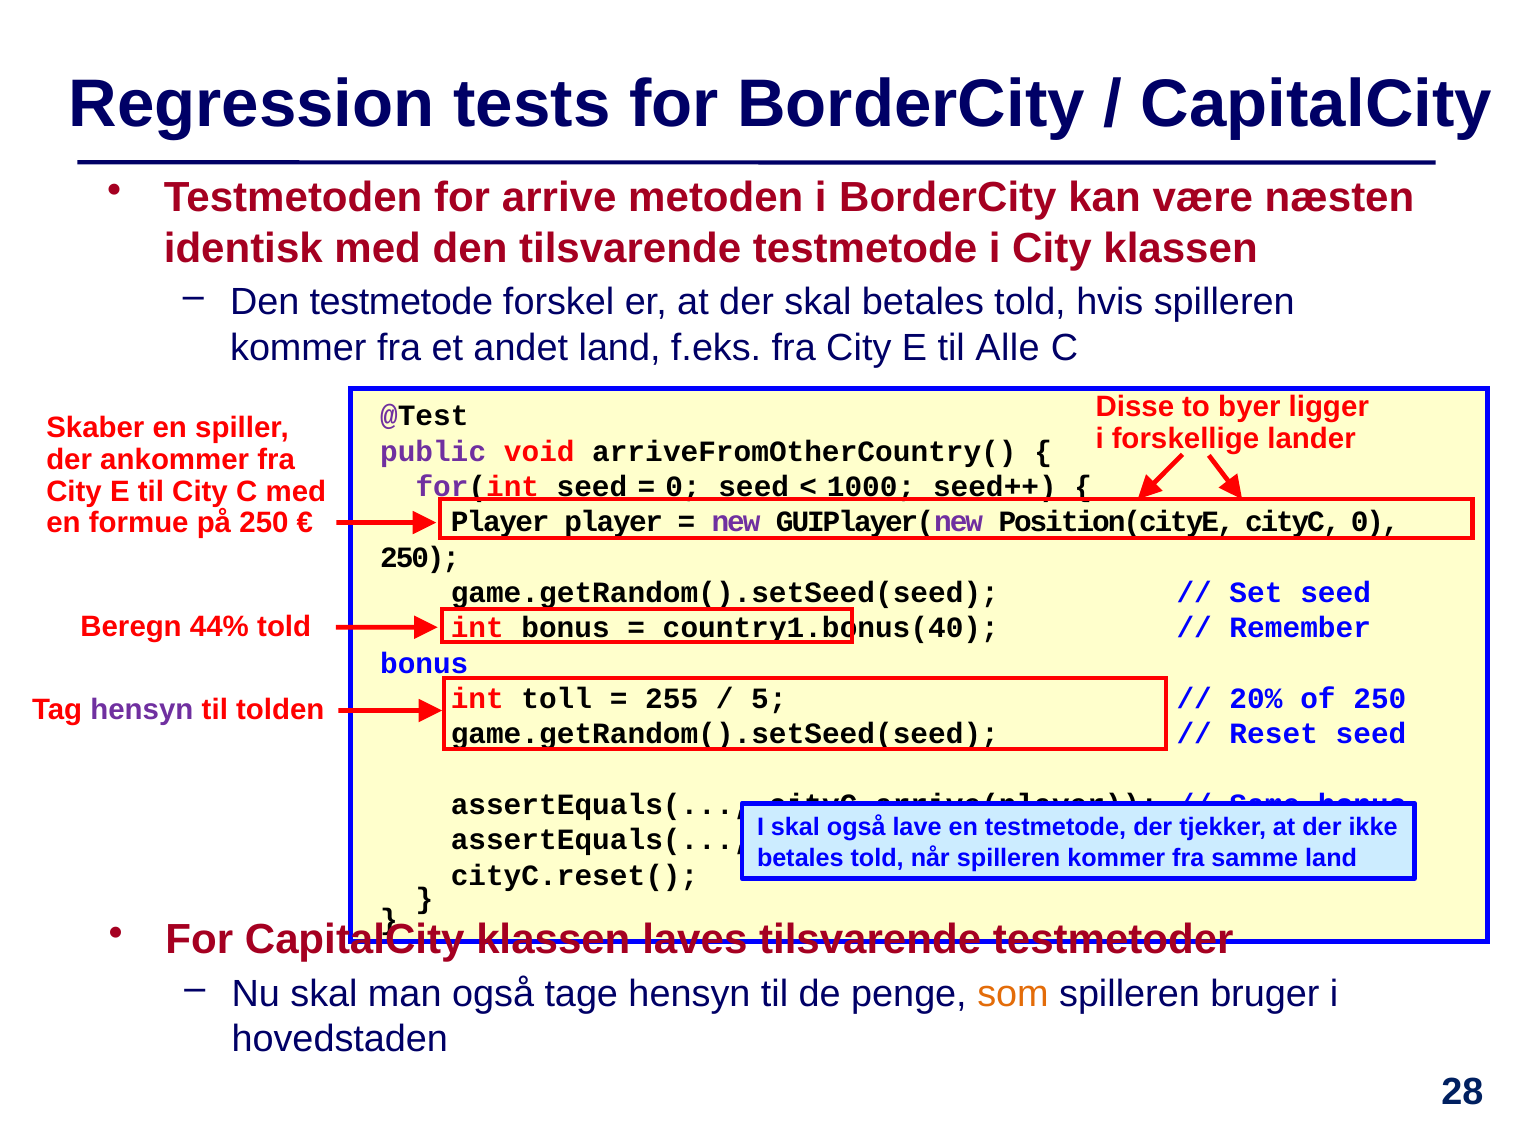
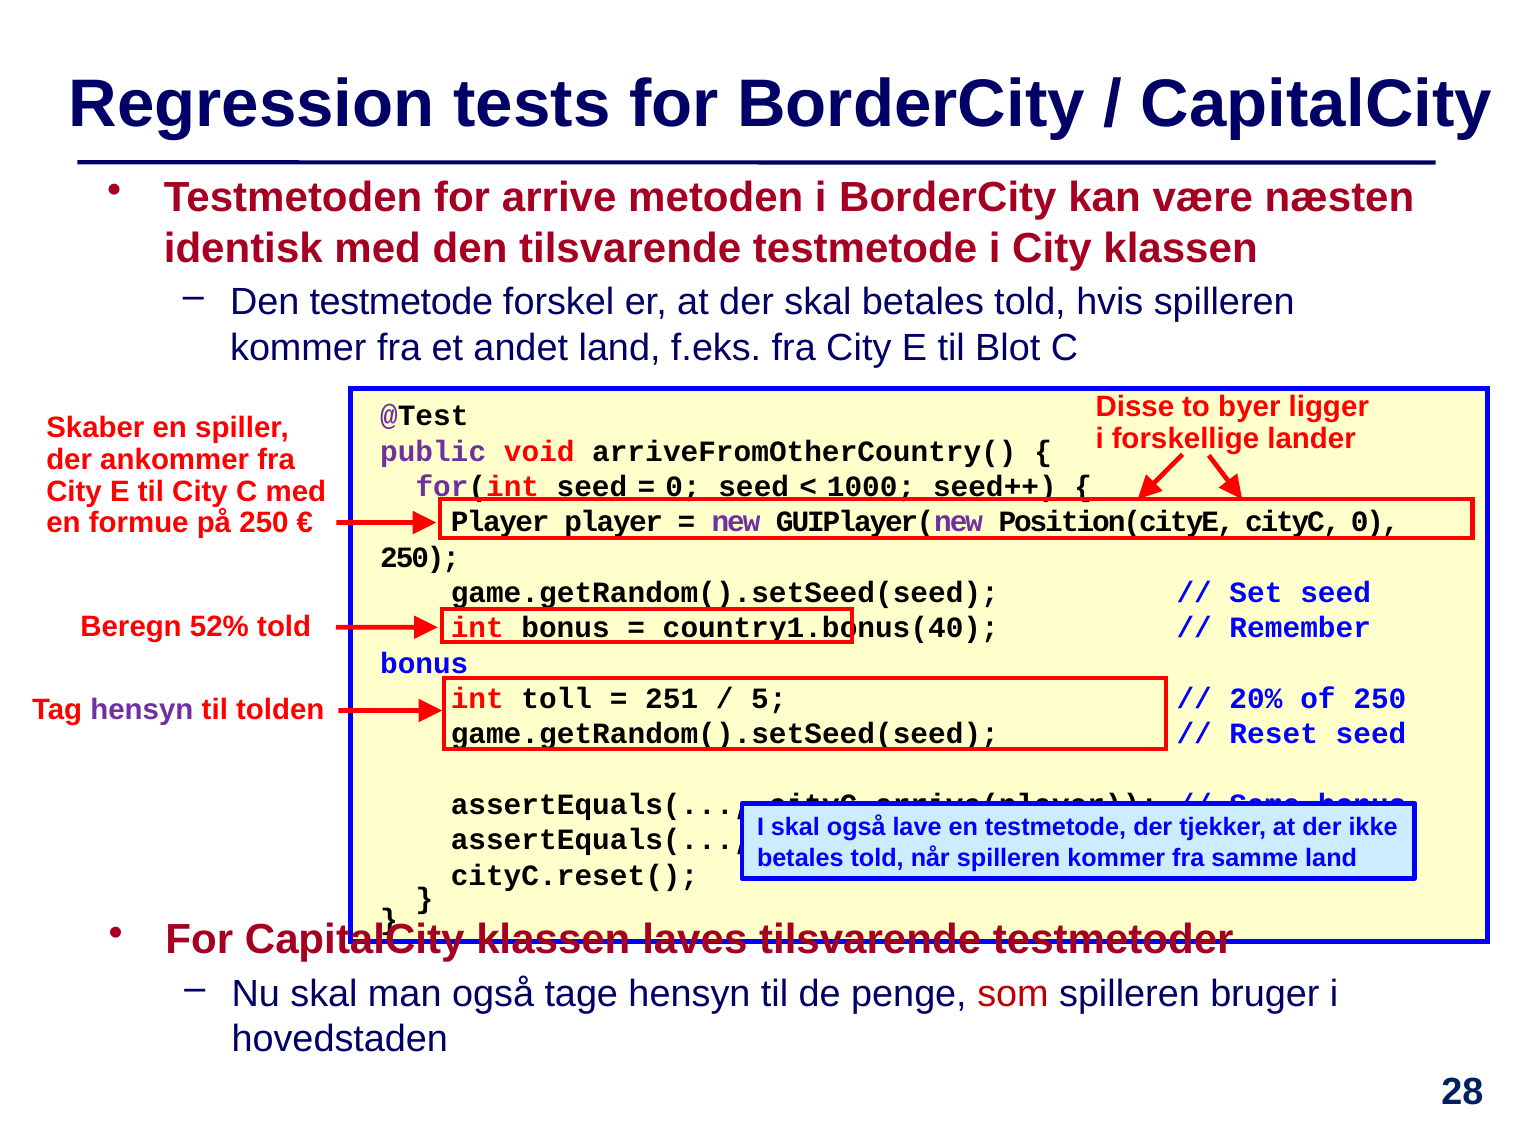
Alle: Alle -> Blot
44%: 44% -> 52%
255: 255 -> 251
som colour: orange -> red
